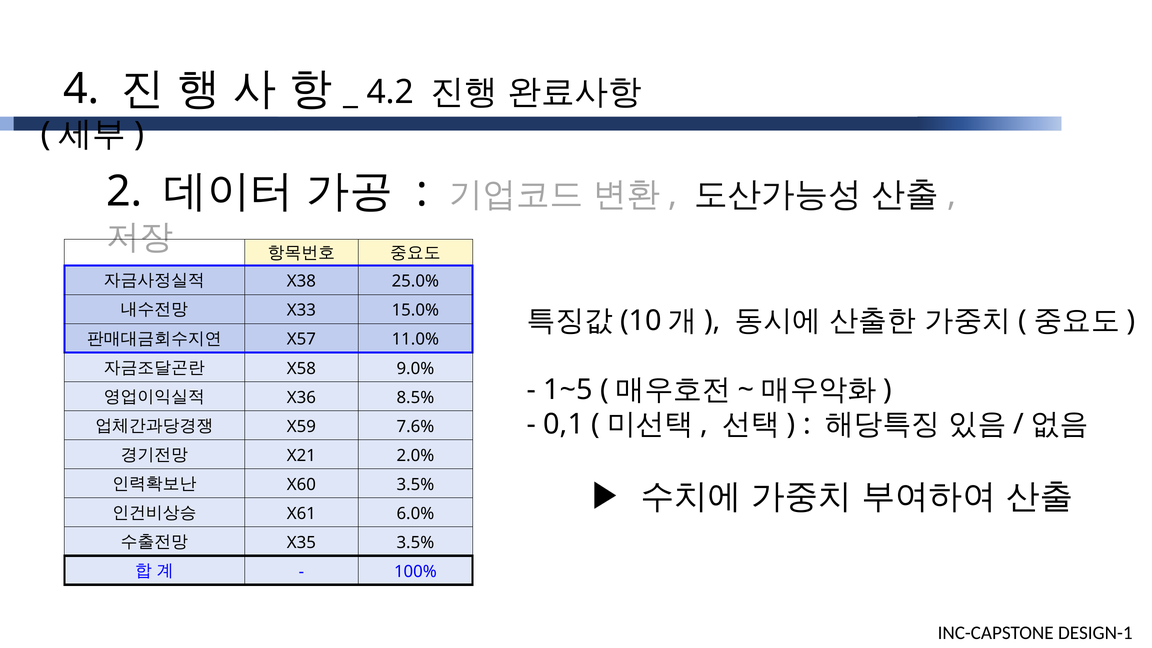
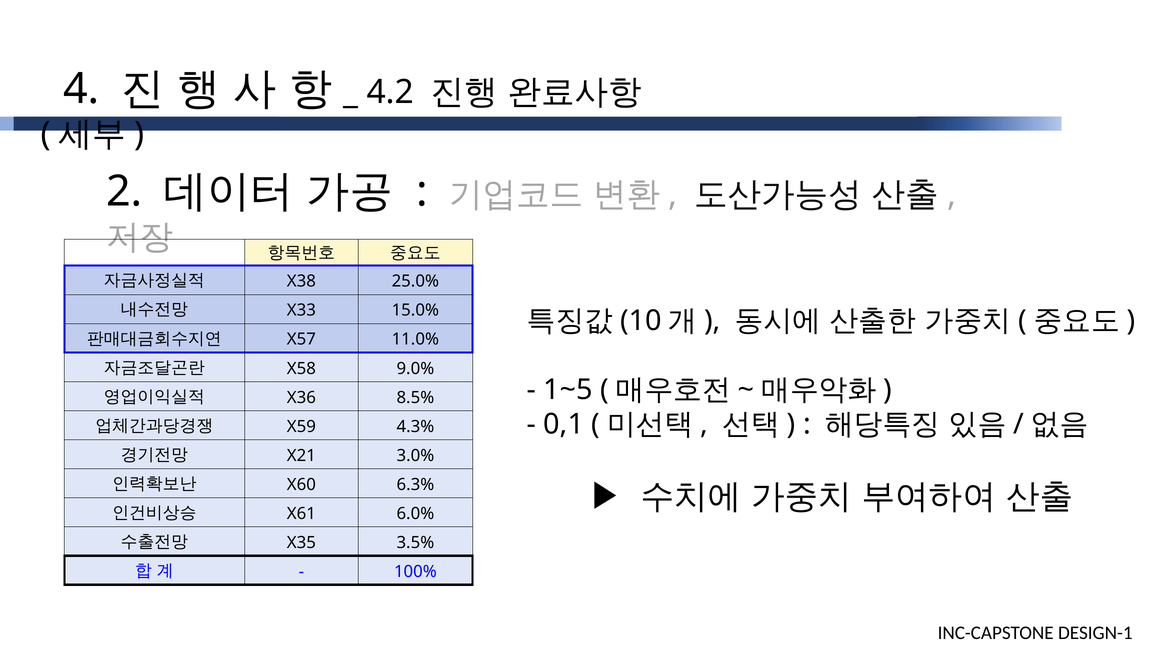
7.6%: 7.6% -> 4.3%
2.0%: 2.0% -> 3.0%
X60 3.5%: 3.5% -> 6.3%
